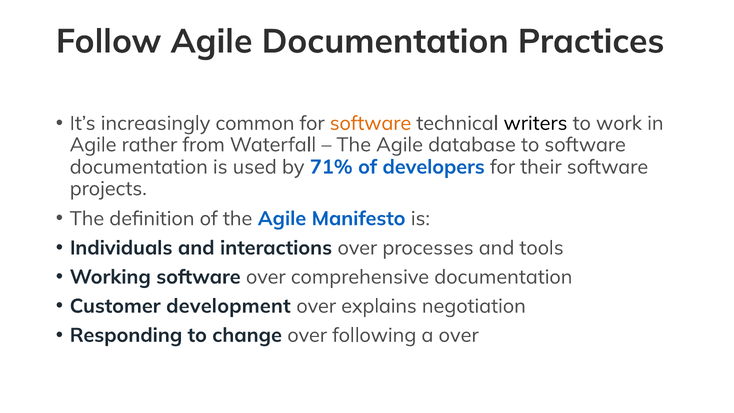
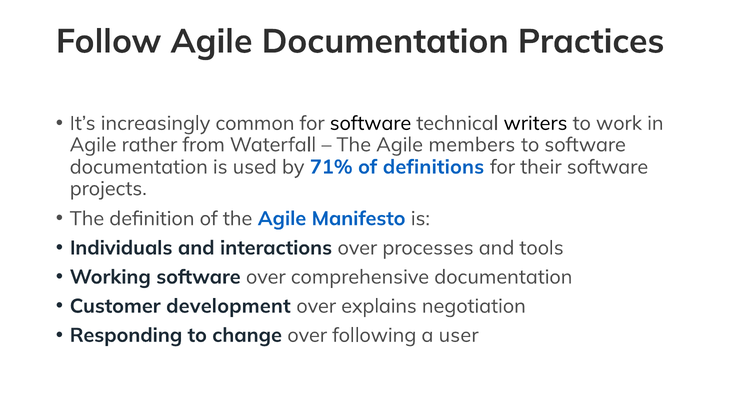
software at (370, 123) colour: orange -> black
database: database -> members
developers: developers -> definitions
a over: over -> user
